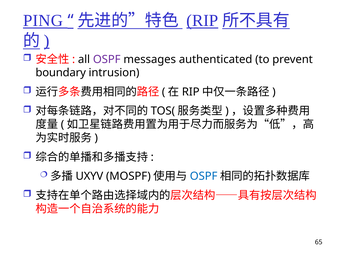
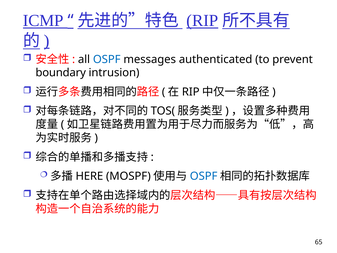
PING: PING -> ICMP
OSPF at (107, 59) colour: purple -> blue
UXYV: UXYV -> HERE
